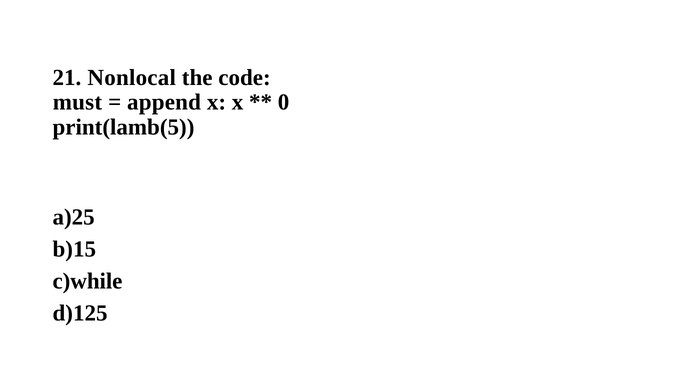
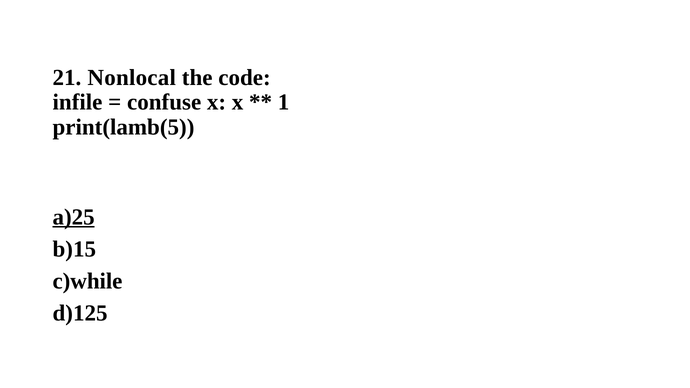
must: must -> infile
append: append -> confuse
0: 0 -> 1
a)25 underline: none -> present
